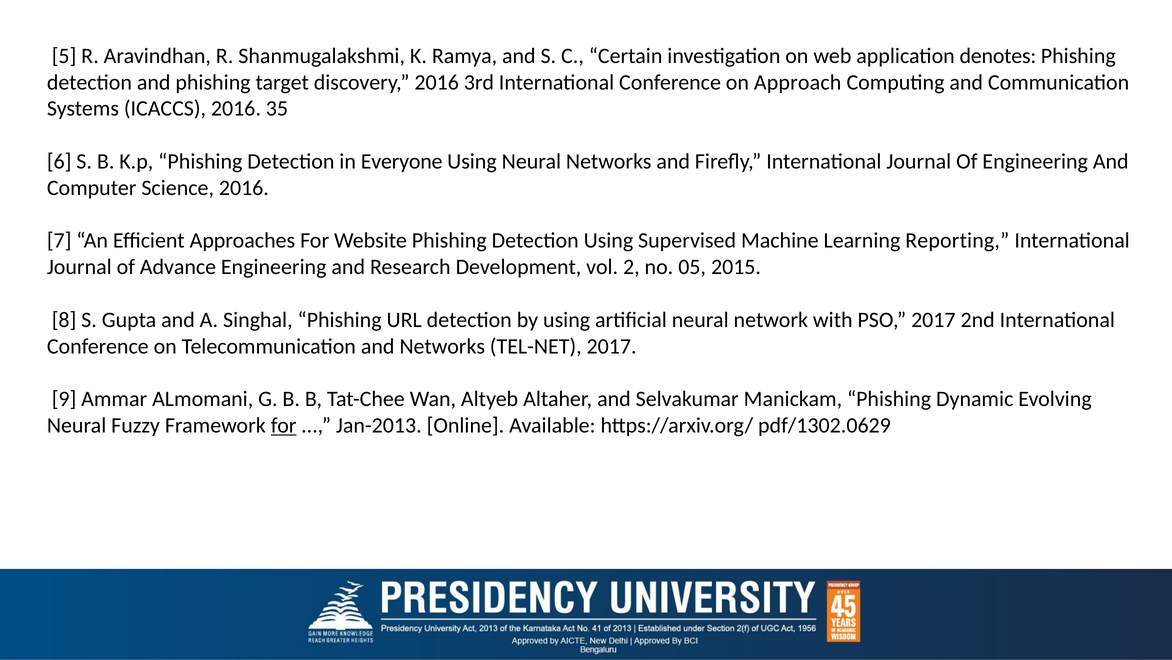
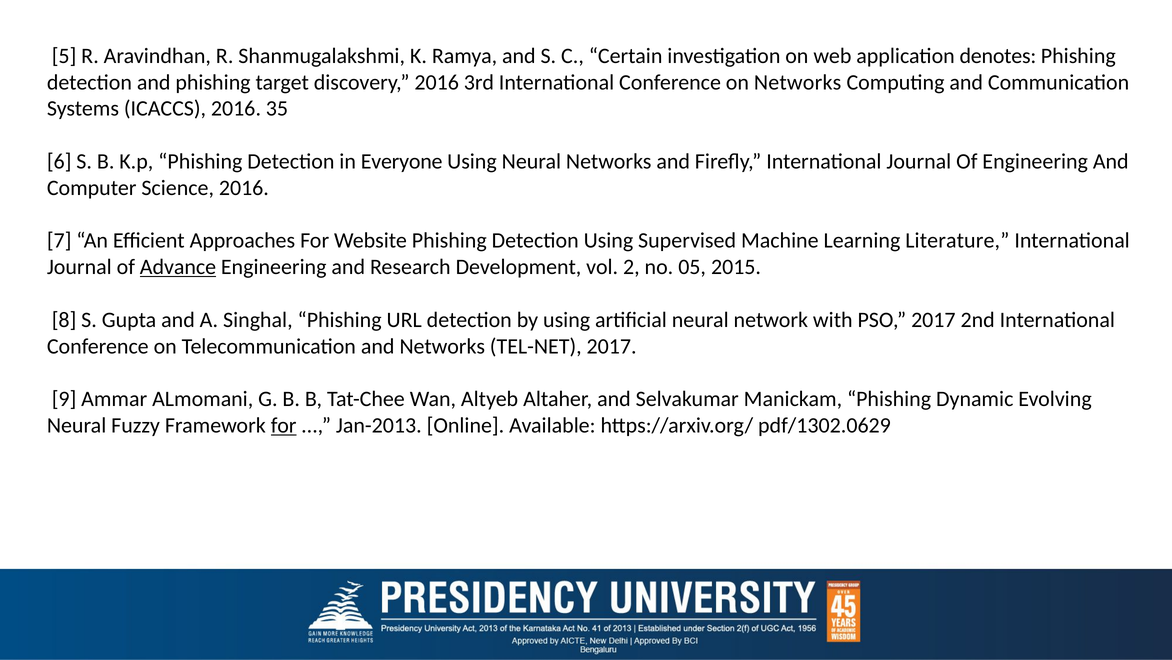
on Approach: Approach -> Networks
Reporting: Reporting -> Literature
Advance underline: none -> present
